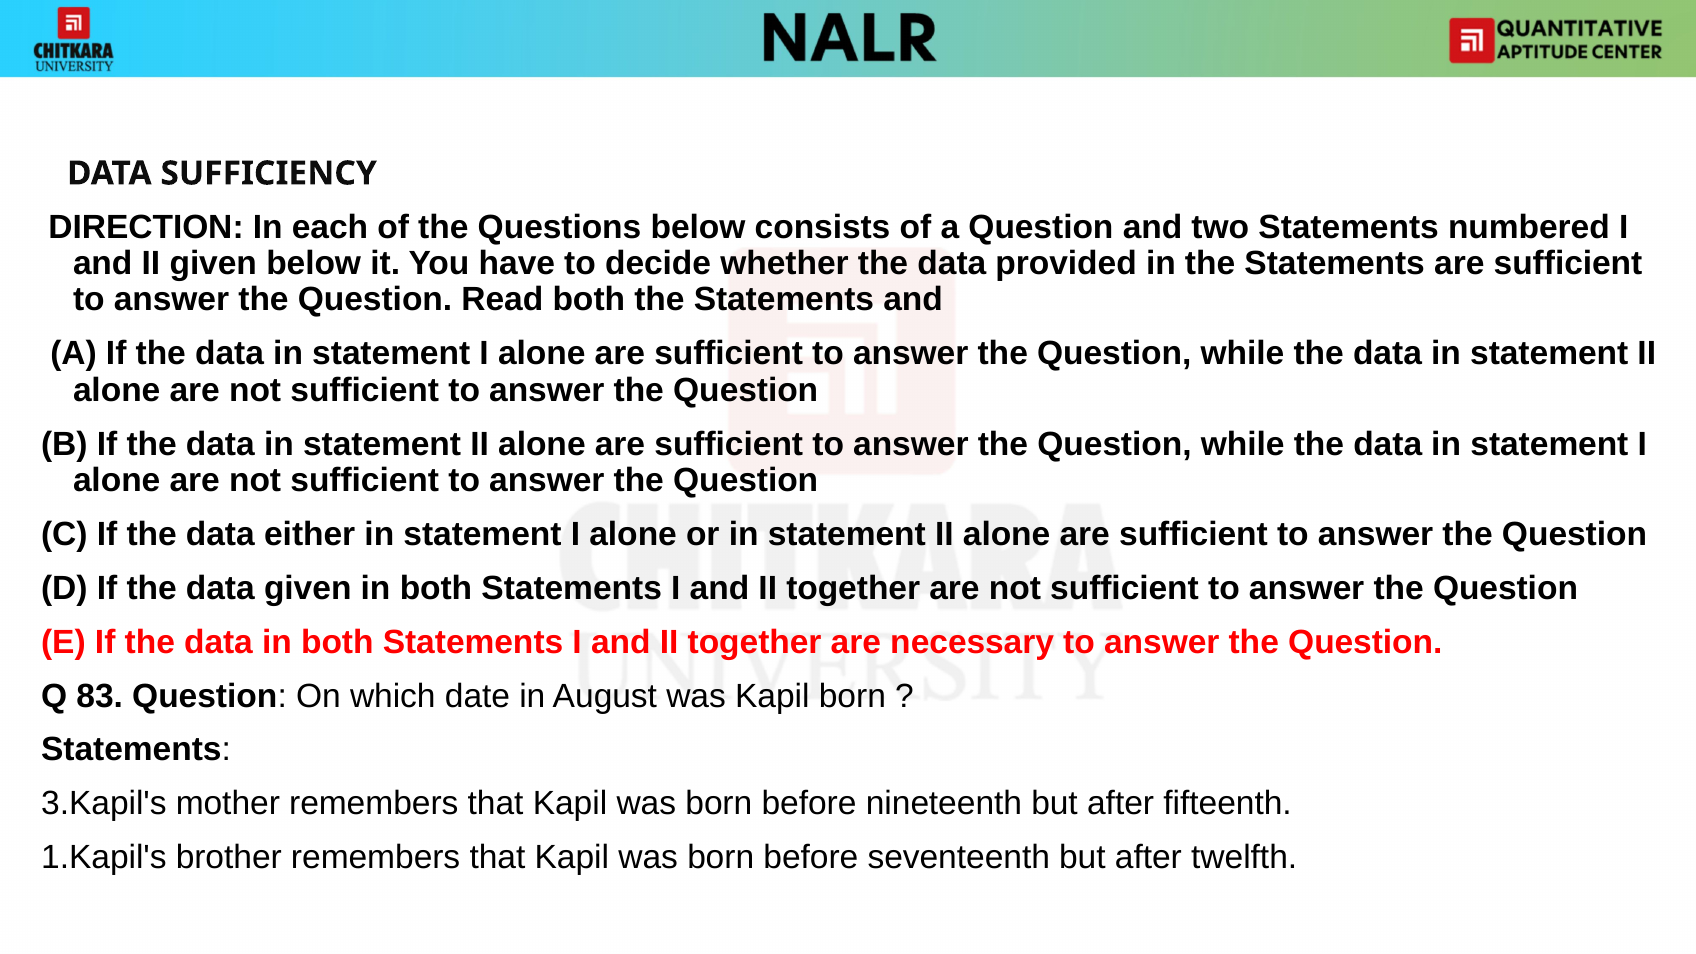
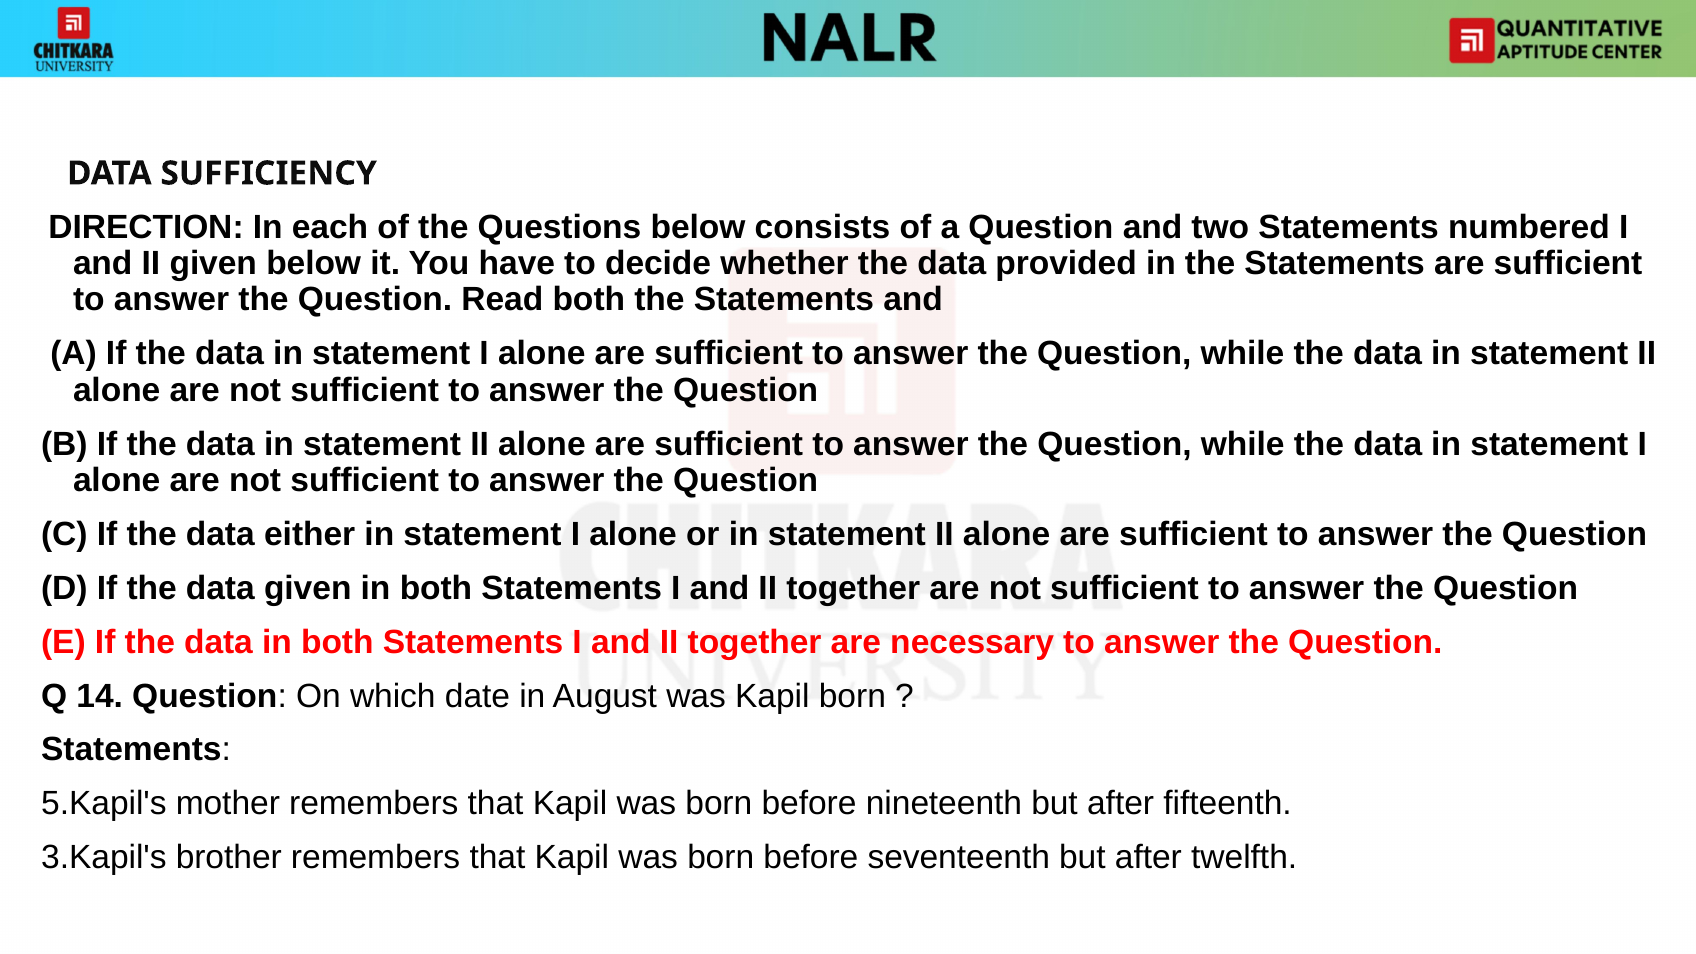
83: 83 -> 14
3.Kapil's: 3.Kapil's -> 5.Kapil's
1.Kapil's: 1.Kapil's -> 3.Kapil's
